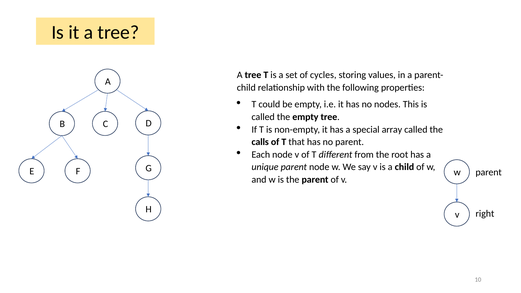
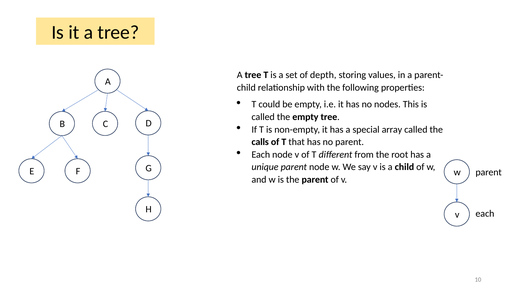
cycles: cycles -> depth
right at (485, 214): right -> each
